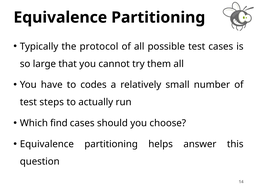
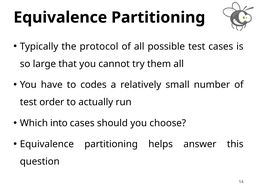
steps: steps -> order
find: find -> into
